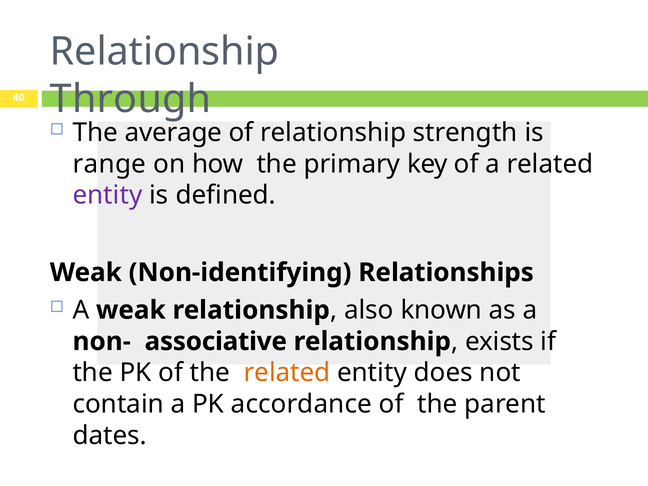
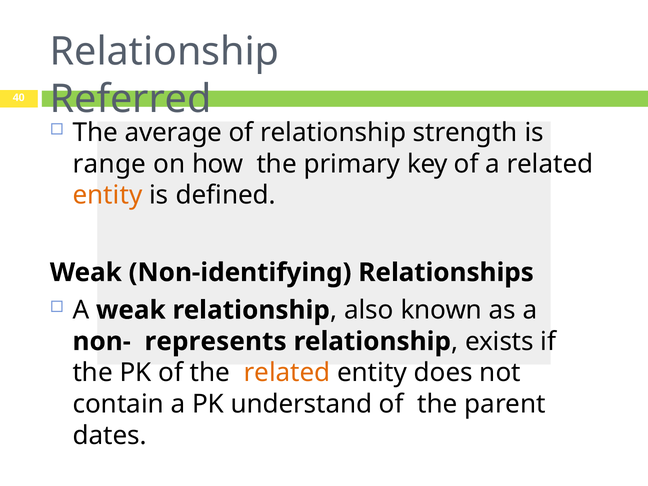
Through: Through -> Referred
entity at (107, 195) colour: purple -> orange
associative: associative -> represents
accordance: accordance -> understand
